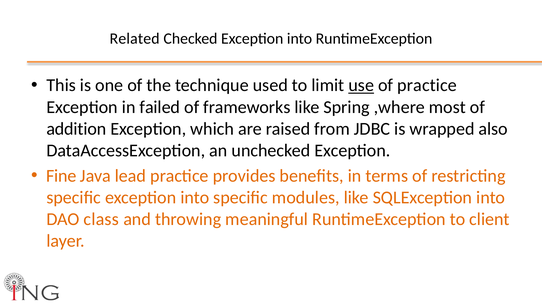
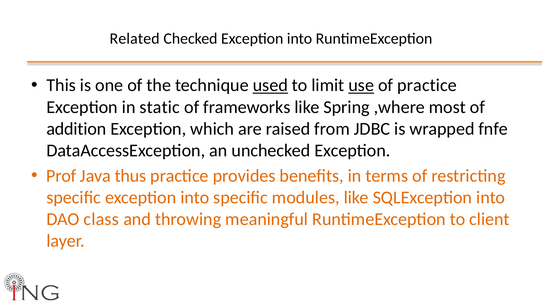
used underline: none -> present
failed: failed -> static
also: also -> fnfe
Fine: Fine -> Prof
lead: lead -> thus
